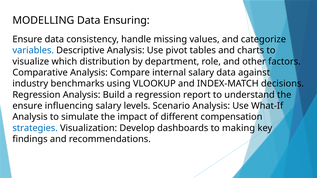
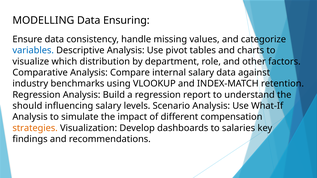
decisions: decisions -> retention
ensure at (27, 106): ensure -> should
strategies colour: blue -> orange
making: making -> salaries
